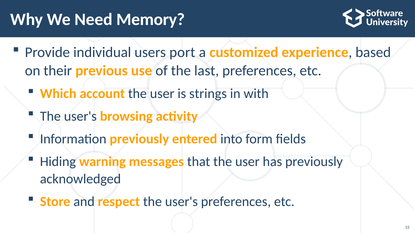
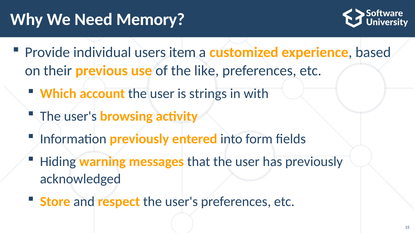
port: port -> item
last: last -> like
